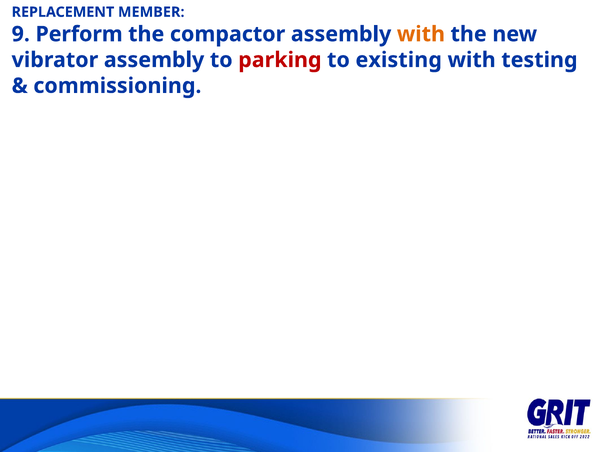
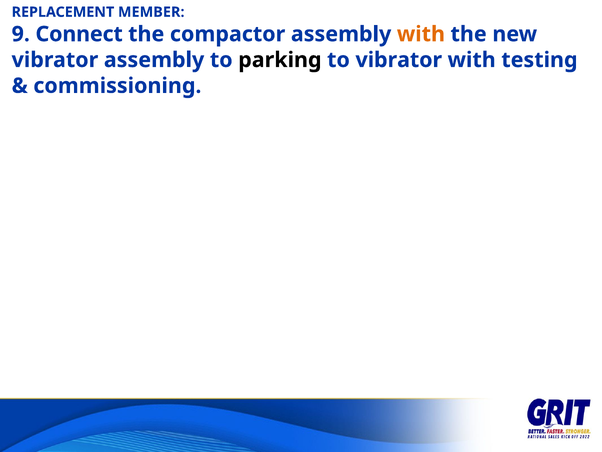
Perform: Perform -> Connect
parking colour: red -> black
to existing: existing -> vibrator
